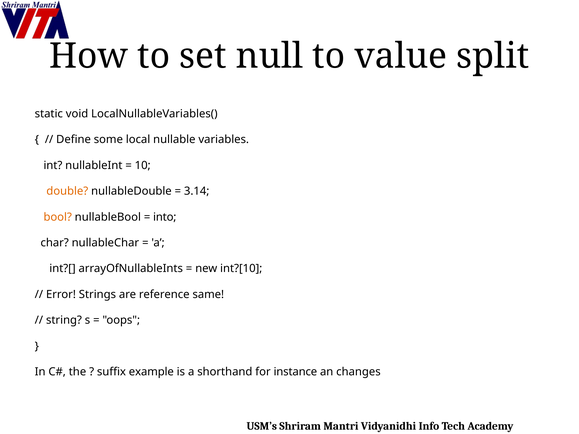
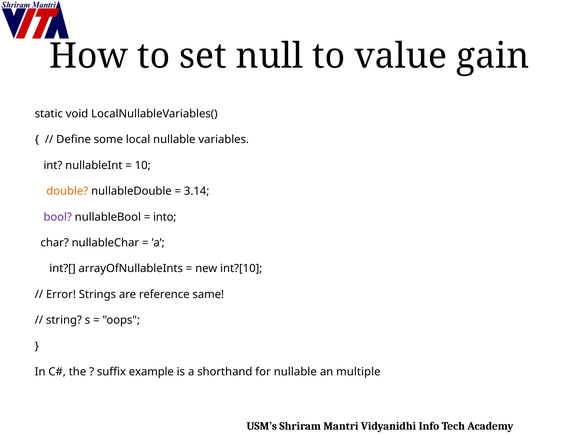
split: split -> gain
bool colour: orange -> purple
for instance: instance -> nullable
changes: changes -> multiple
